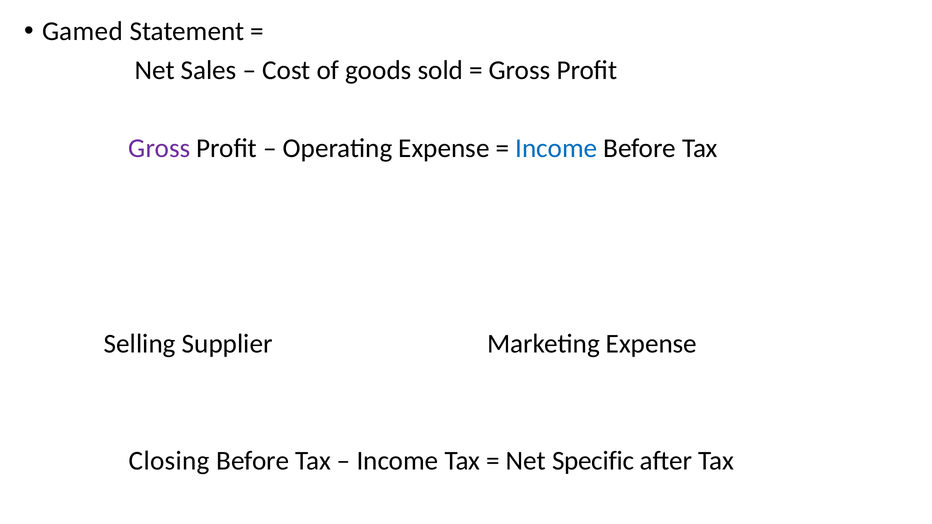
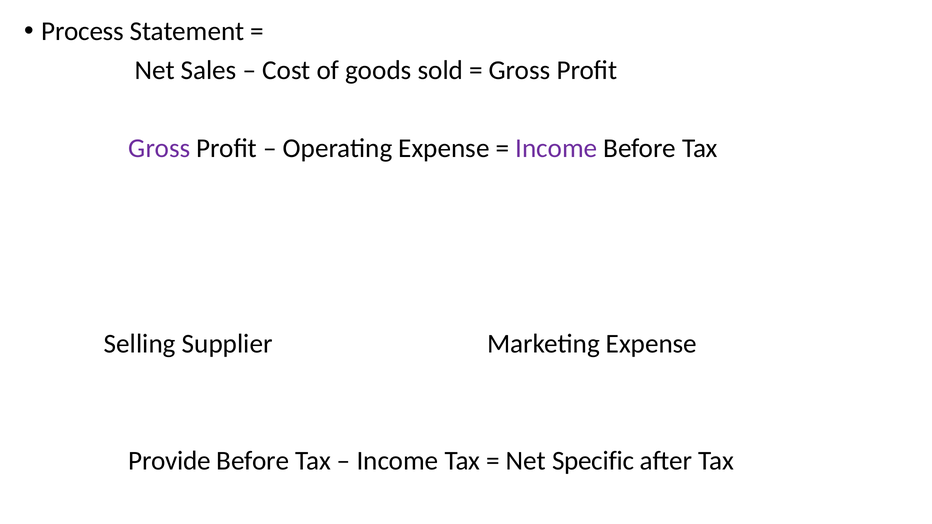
Gamed: Gamed -> Process
Income at (556, 148) colour: blue -> purple
Closing: Closing -> Provide
